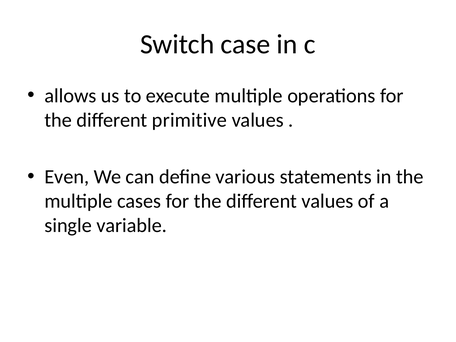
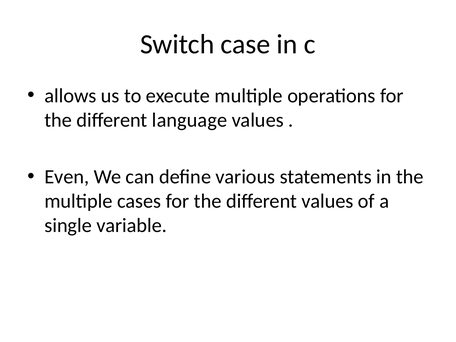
primitive: primitive -> language
